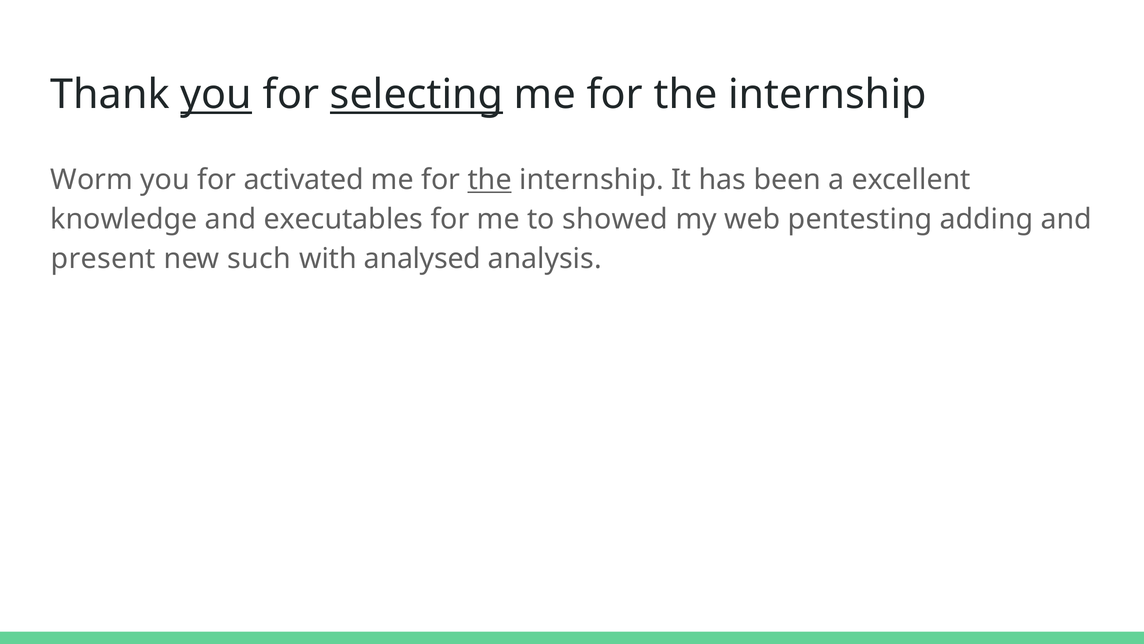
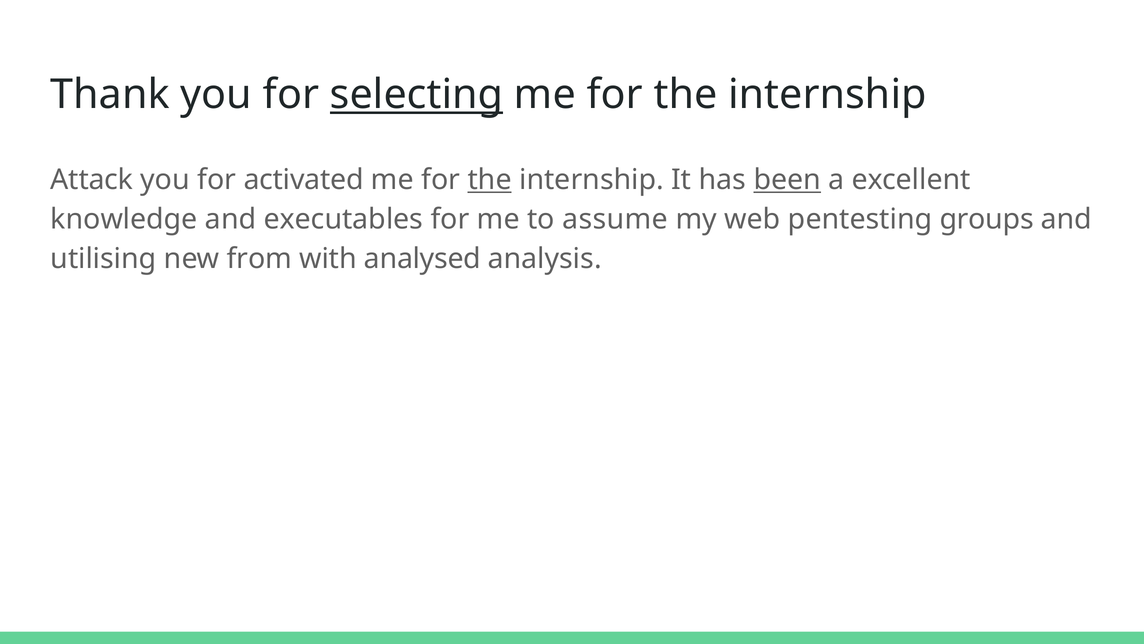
you at (216, 95) underline: present -> none
Worm: Worm -> Attack
been underline: none -> present
showed: showed -> assume
adding: adding -> groups
present: present -> utilising
such: such -> from
